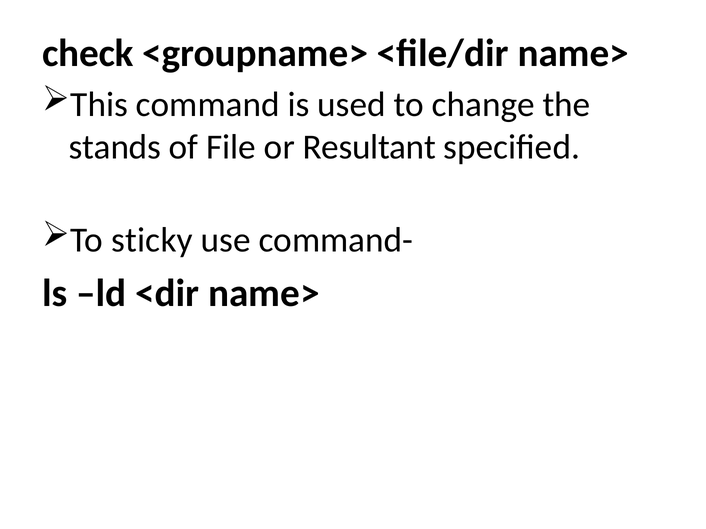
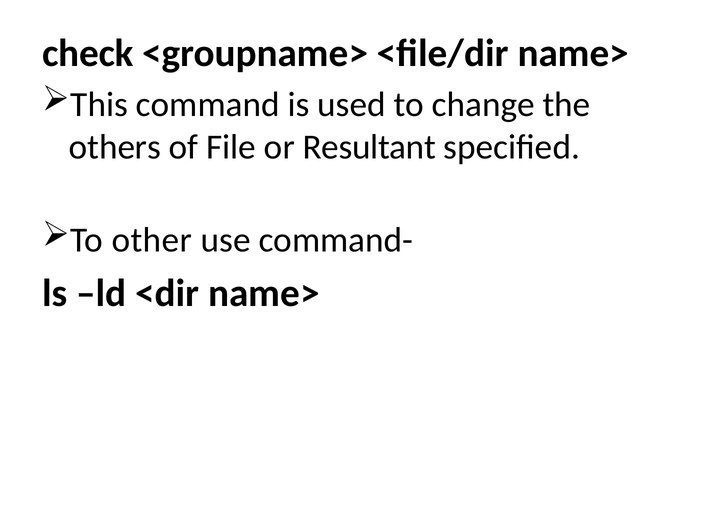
stands: stands -> others
sticky: sticky -> other
